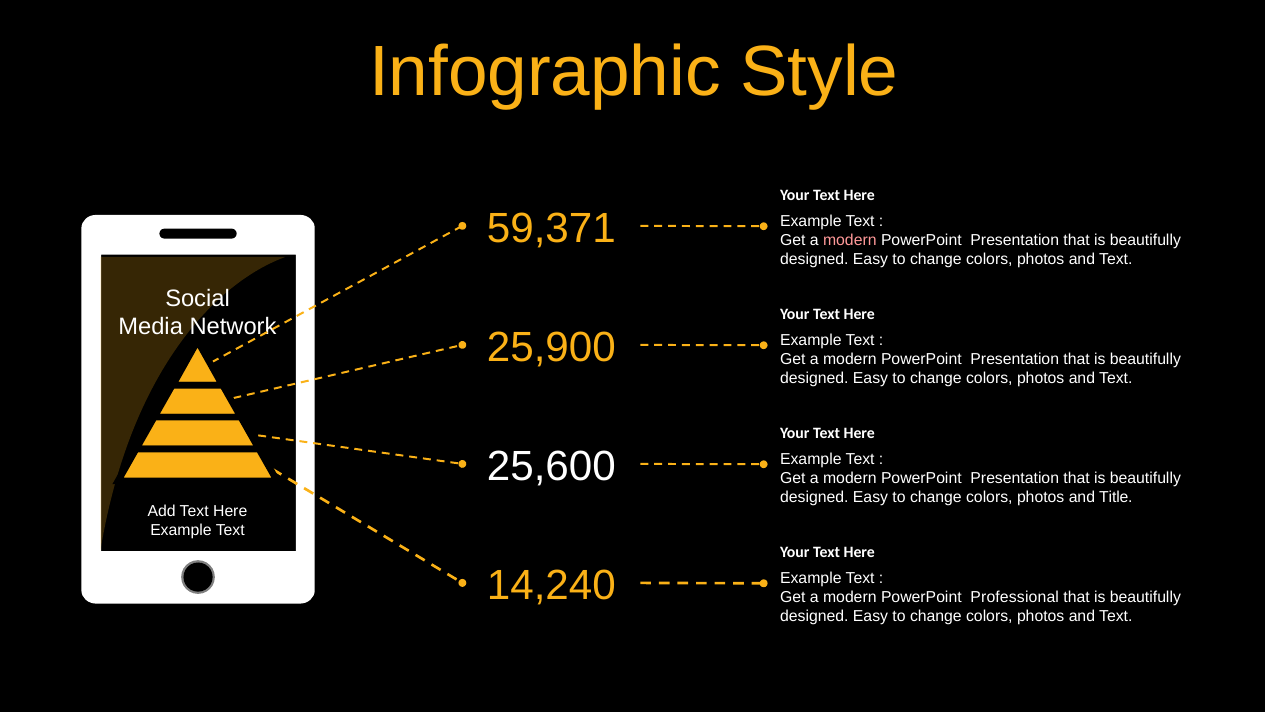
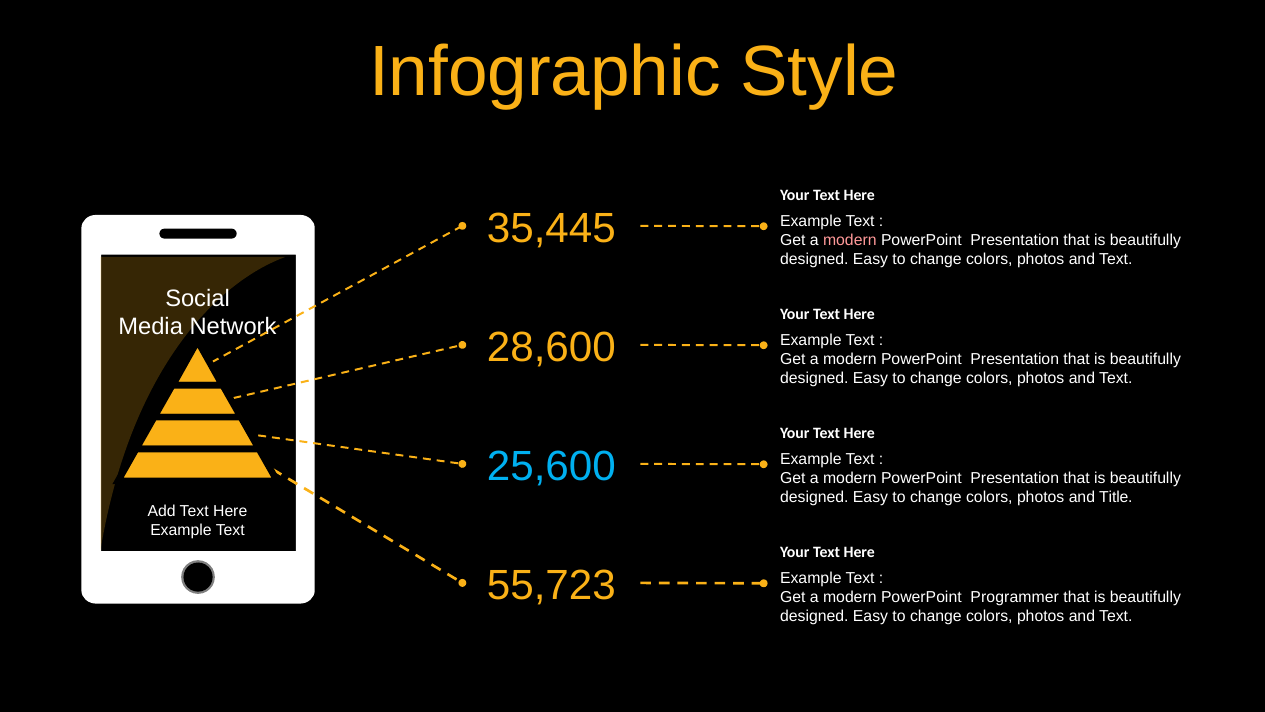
59,371: 59,371 -> 35,445
25,900: 25,900 -> 28,600
25,600 colour: white -> light blue
14,240: 14,240 -> 55,723
Professional: Professional -> Programmer
